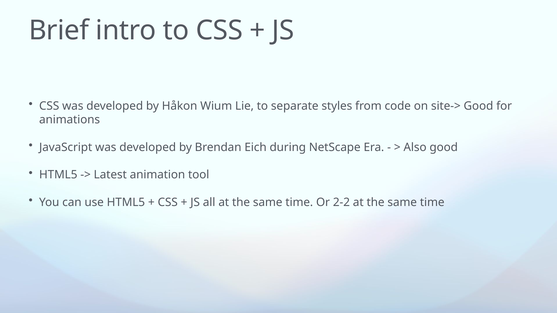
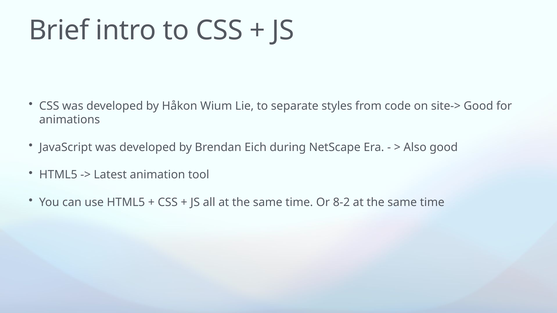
2-2: 2-2 -> 8-2
